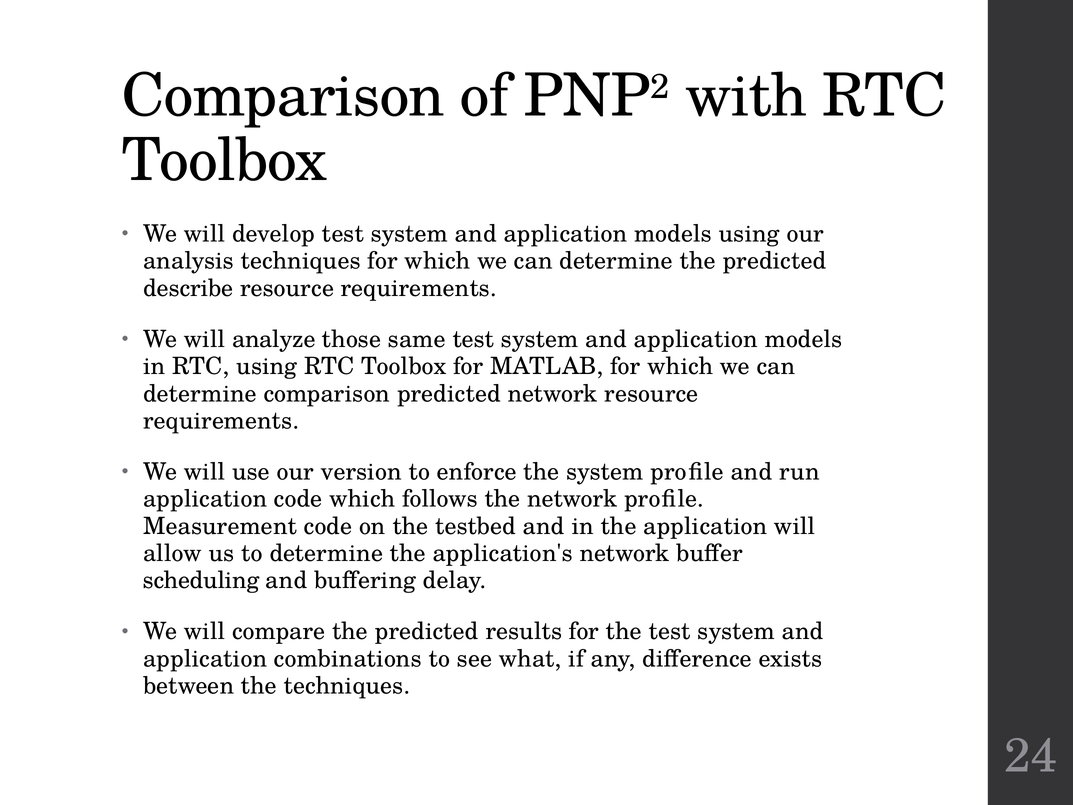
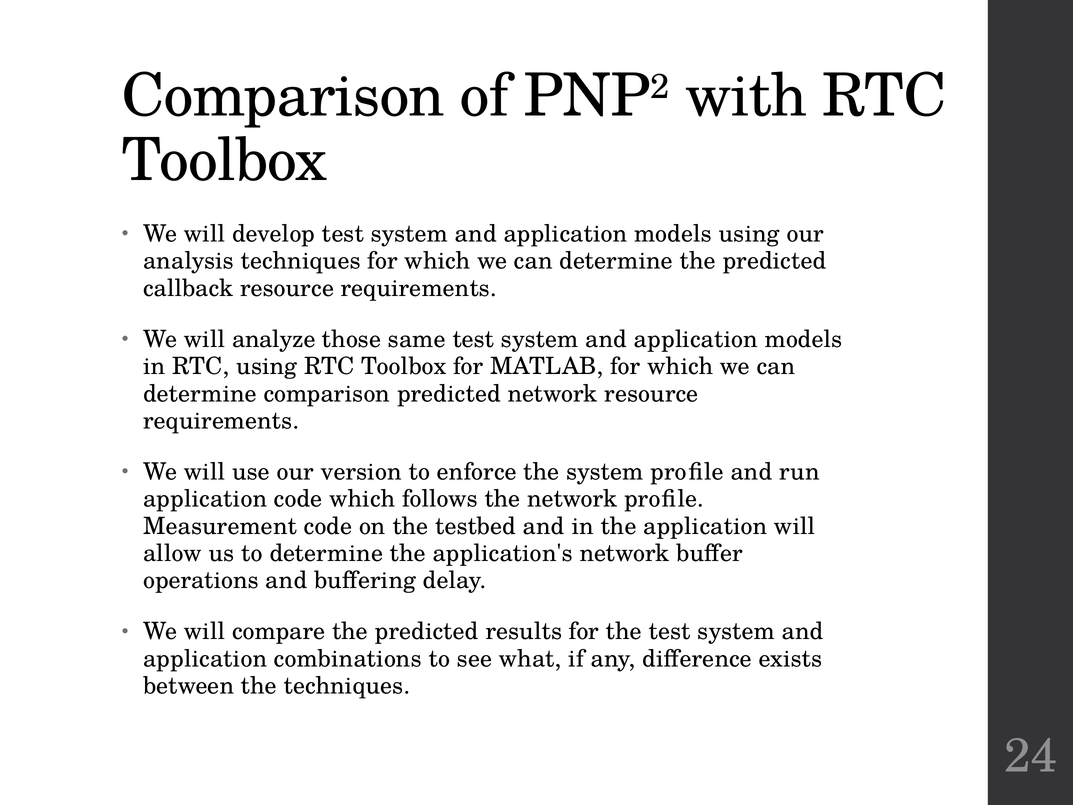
describe: describe -> callback
scheduling: scheduling -> operations
